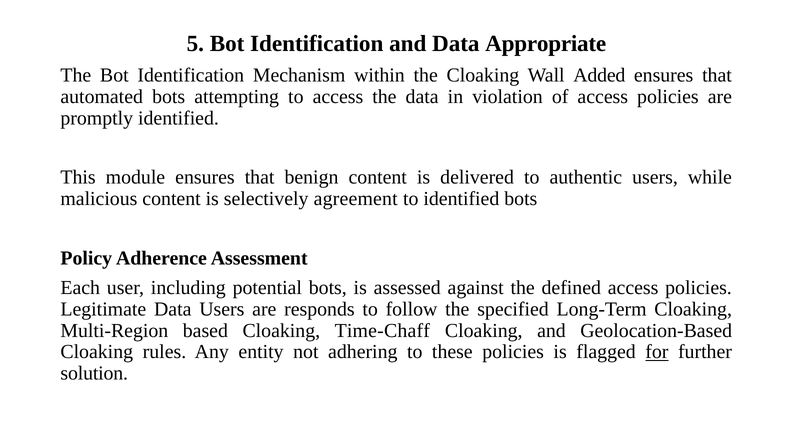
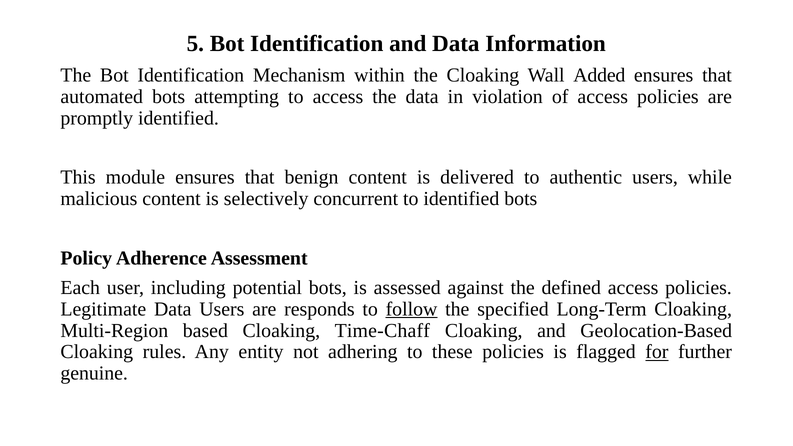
Appropriate: Appropriate -> Information
agreement: agreement -> concurrent
follow underline: none -> present
solution: solution -> genuine
